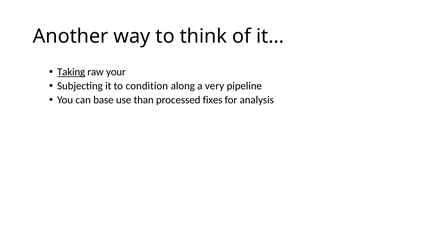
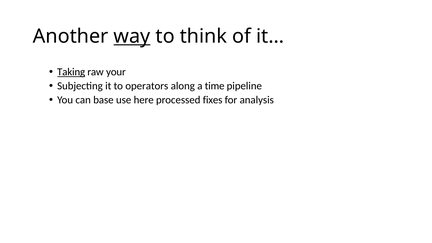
way underline: none -> present
condition: condition -> operators
very: very -> time
than: than -> here
